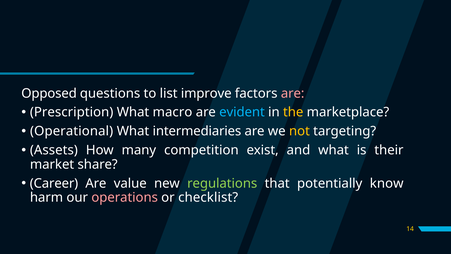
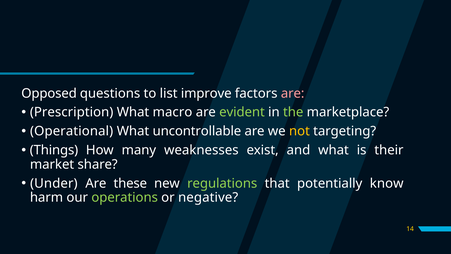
evident colour: light blue -> light green
the colour: yellow -> light green
intermediaries: intermediaries -> uncontrollable
Assets: Assets -> Things
competition: competition -> weaknesses
Career: Career -> Under
value: value -> these
operations colour: pink -> light green
checklist: checklist -> negative
